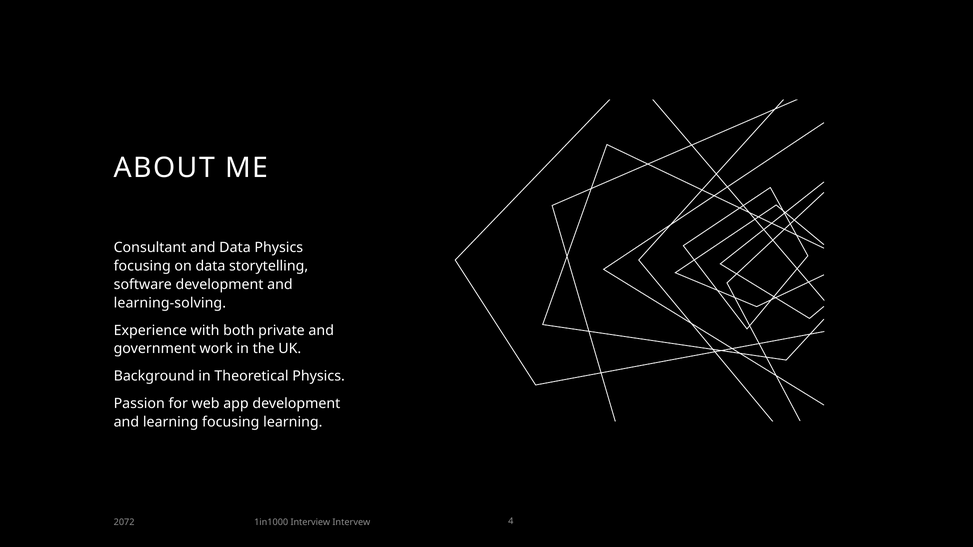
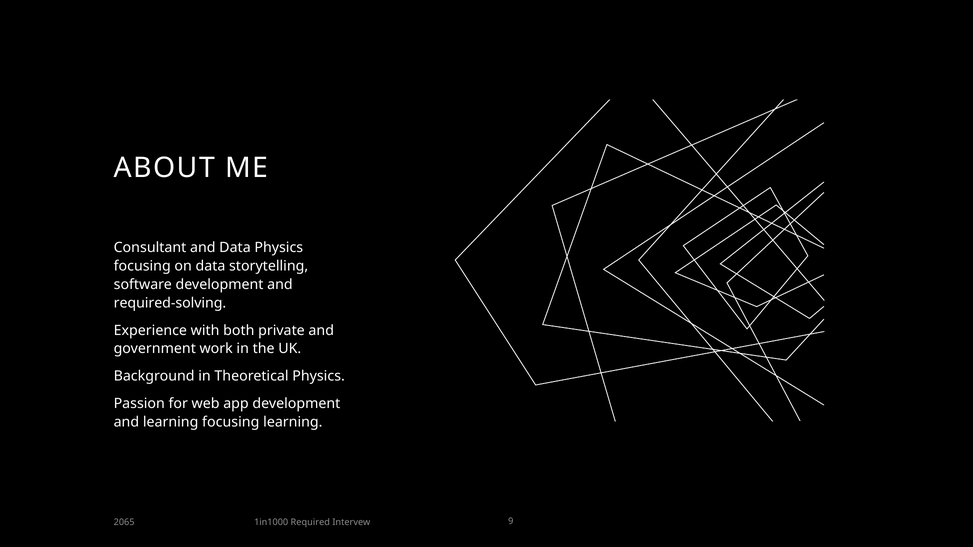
learning-solving: learning-solving -> required-solving
2072: 2072 -> 2065
Interview: Interview -> Required
4: 4 -> 9
